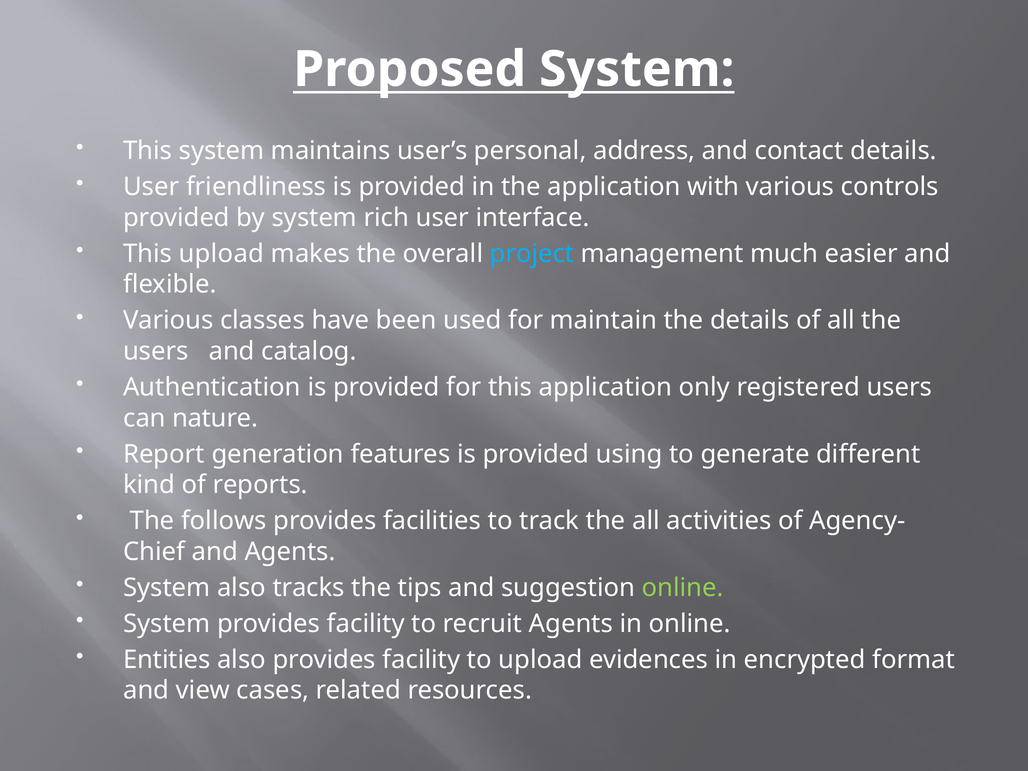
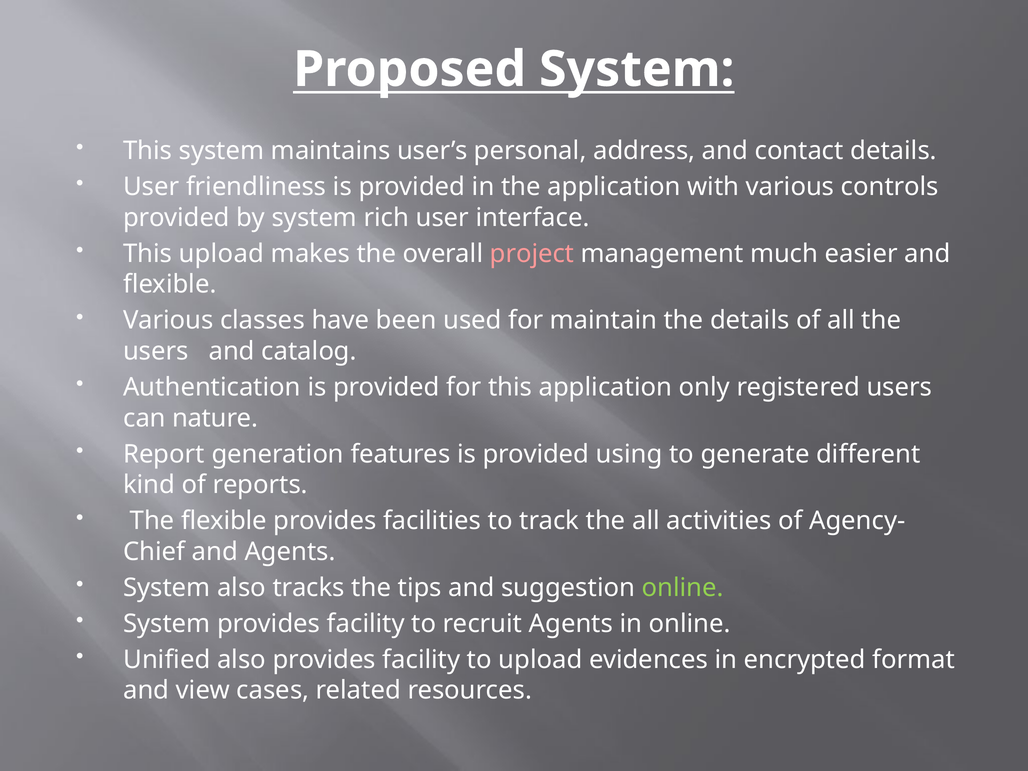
project colour: light blue -> pink
The follows: follows -> flexible
Entities: Entities -> Unified
